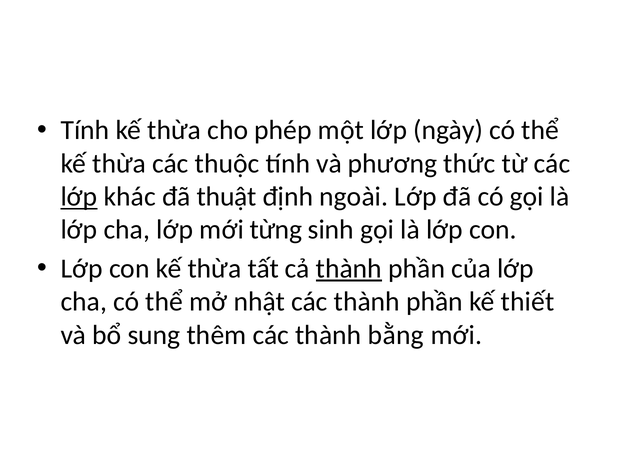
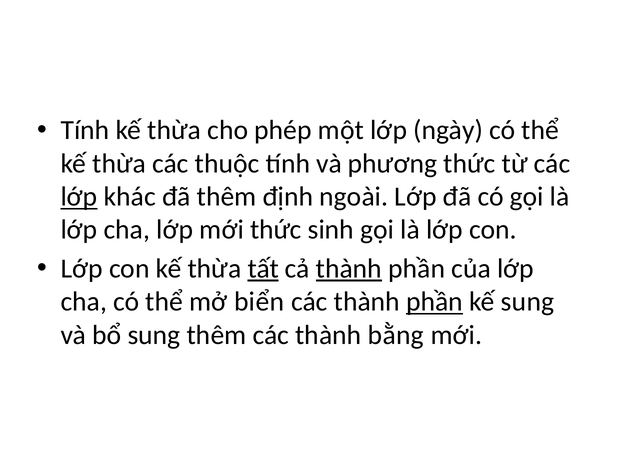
đã thuật: thuật -> thêm
mới từng: từng -> thức
tất underline: none -> present
nhật: nhật -> biển
phần at (435, 302) underline: none -> present
kế thiết: thiết -> sung
